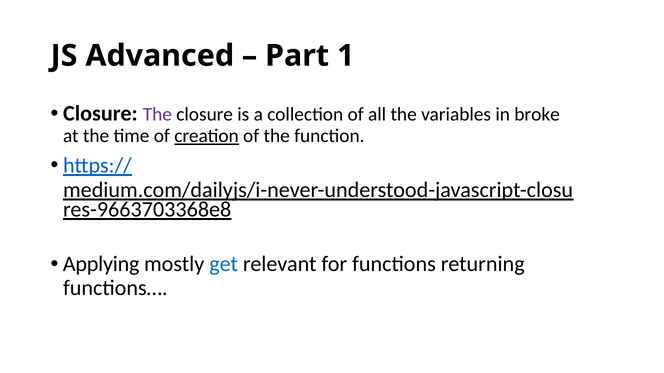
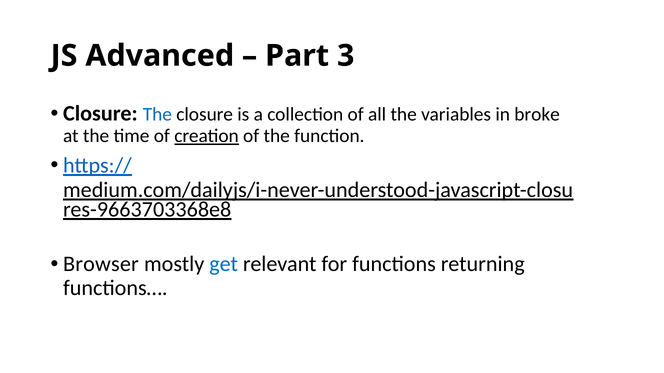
1: 1 -> 3
The at (157, 115) colour: purple -> blue
Applying: Applying -> Browser
